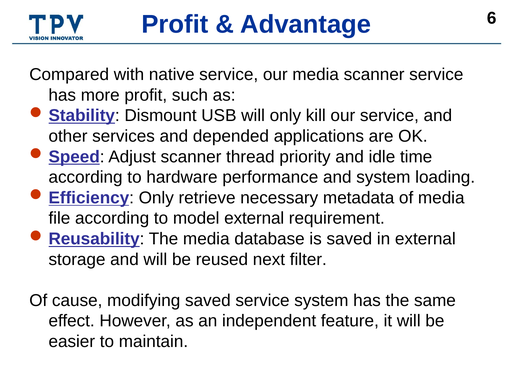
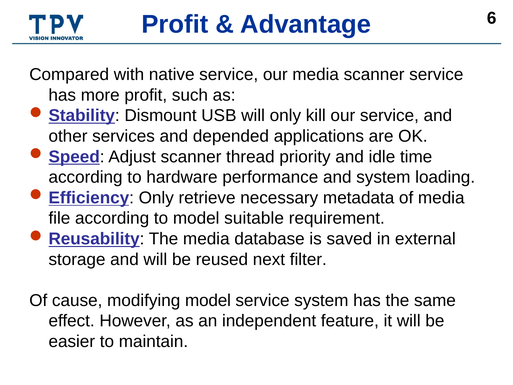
model external: external -> suitable
modifying saved: saved -> model
